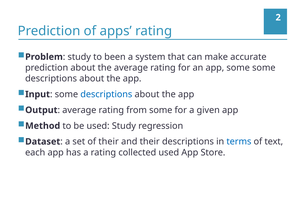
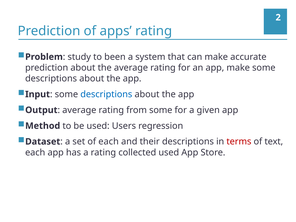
app some: some -> make
used Study: Study -> Users
of their: their -> each
terms colour: blue -> red
